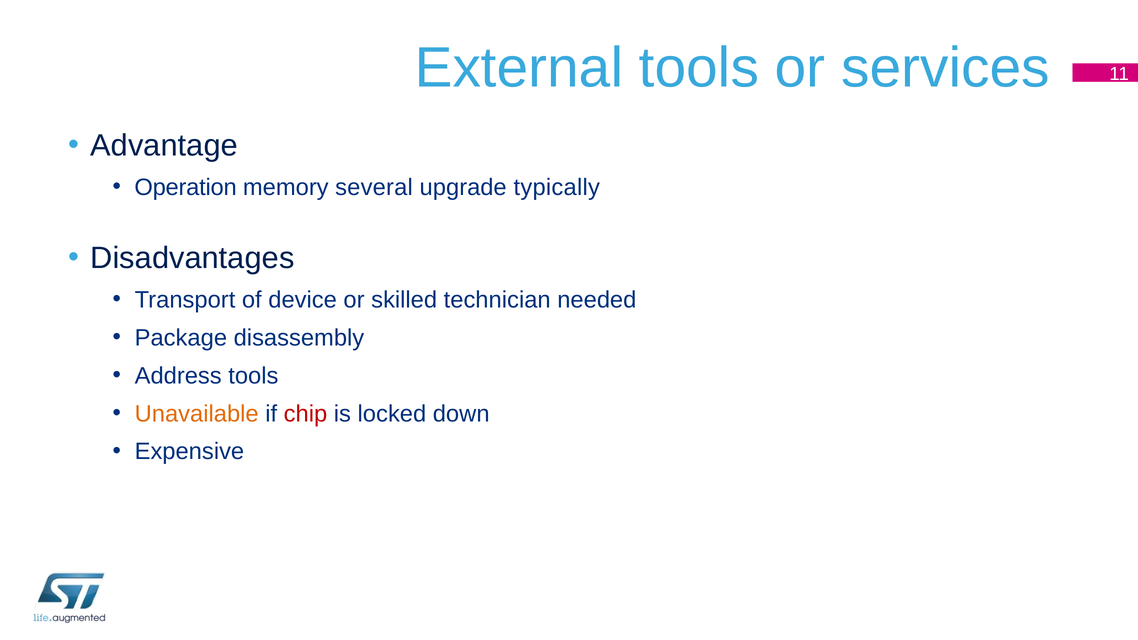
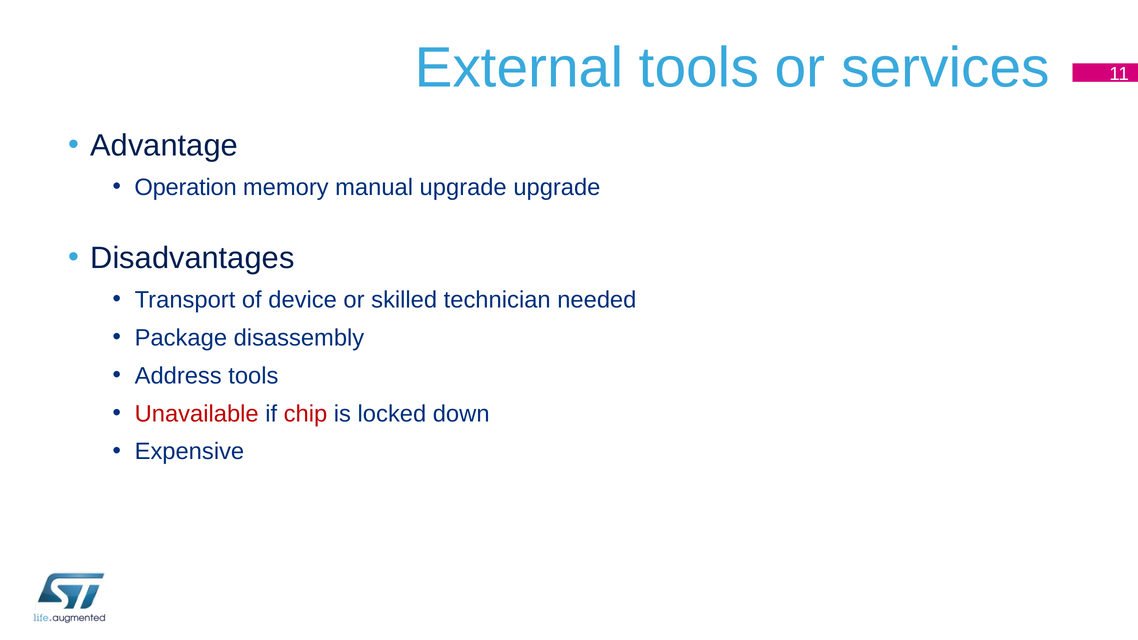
several: several -> manual
upgrade typically: typically -> upgrade
Unavailable colour: orange -> red
